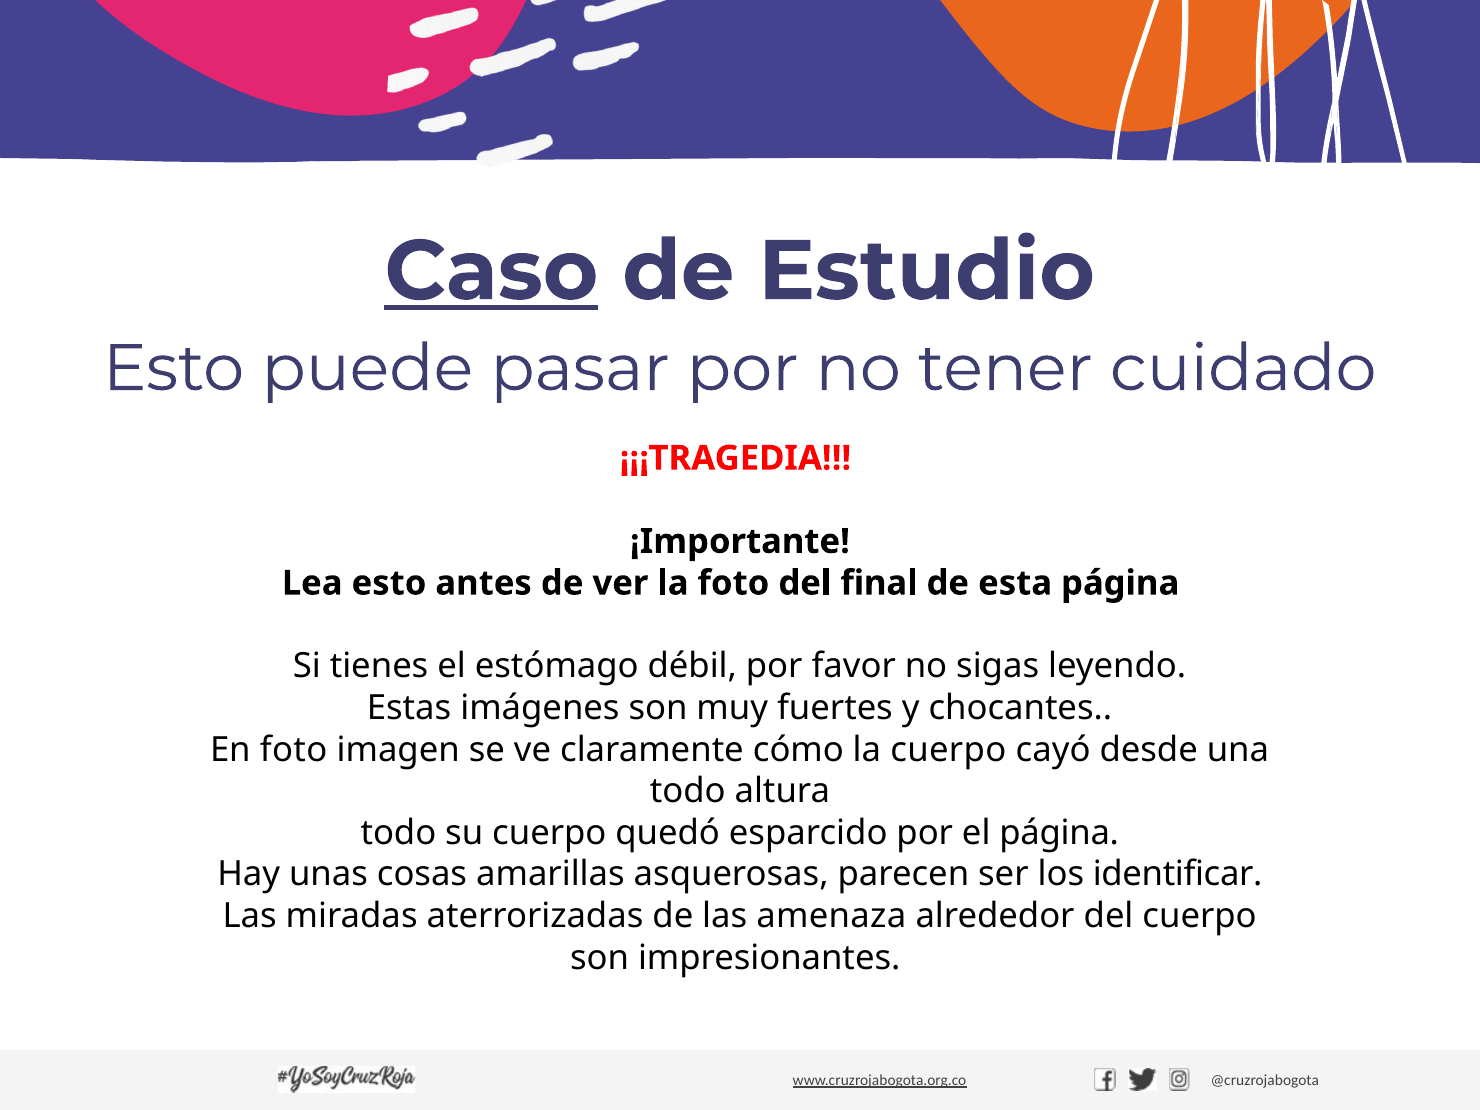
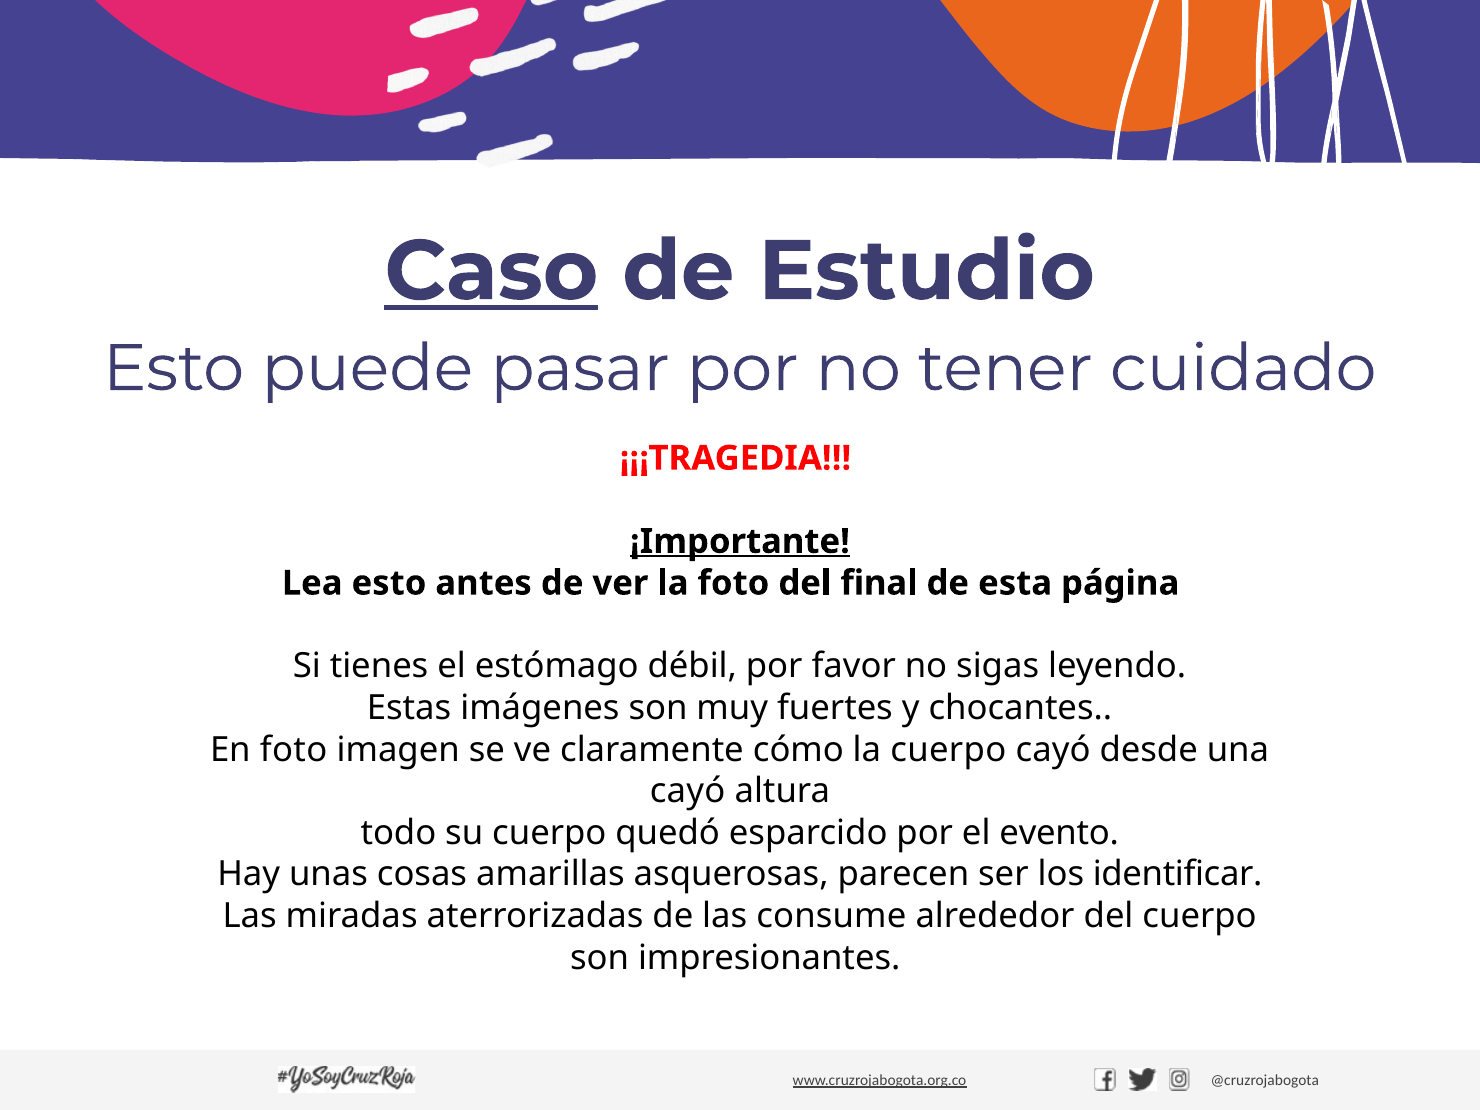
¡Importante underline: none -> present
todo at (688, 791): todo -> cayó
el página: página -> evento
amenaza: amenaza -> consume
